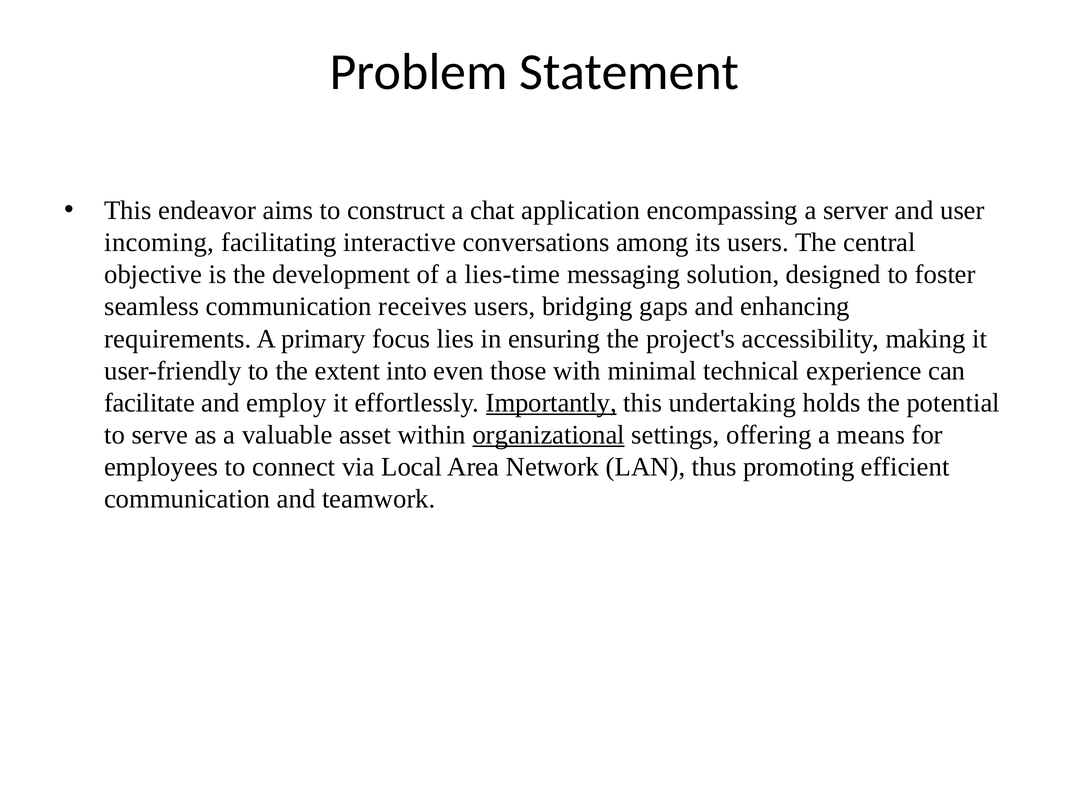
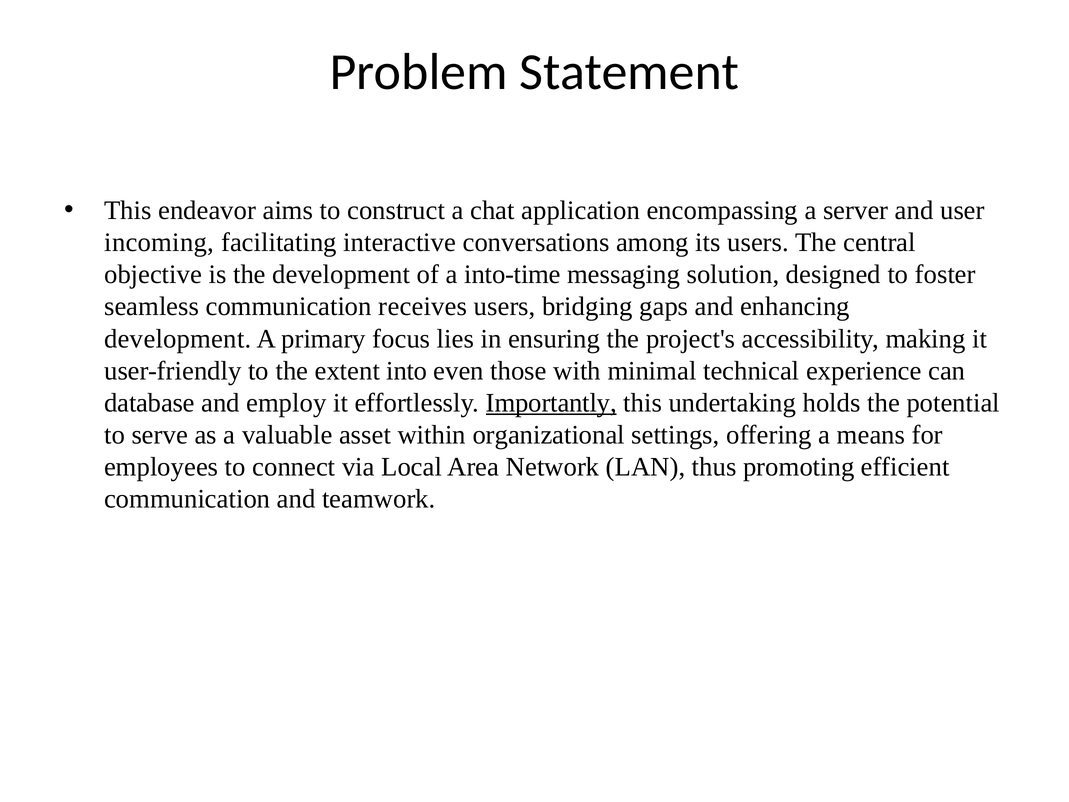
lies-time: lies-time -> into-time
requirements at (178, 339): requirements -> development
facilitate: facilitate -> database
organizational underline: present -> none
